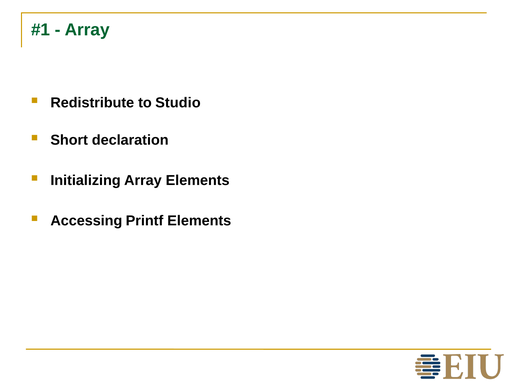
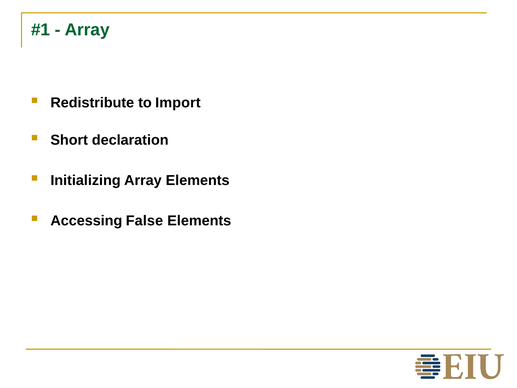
Studio: Studio -> Import
Printf: Printf -> False
